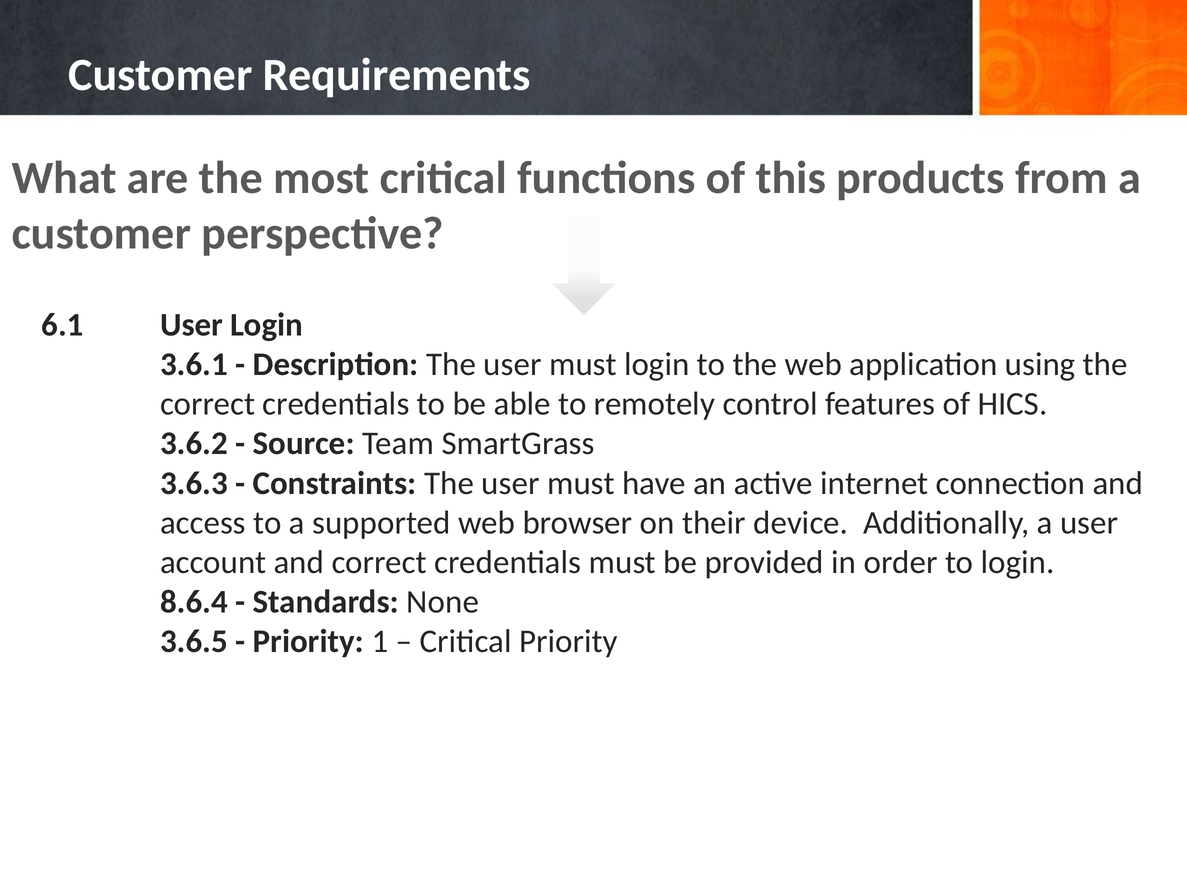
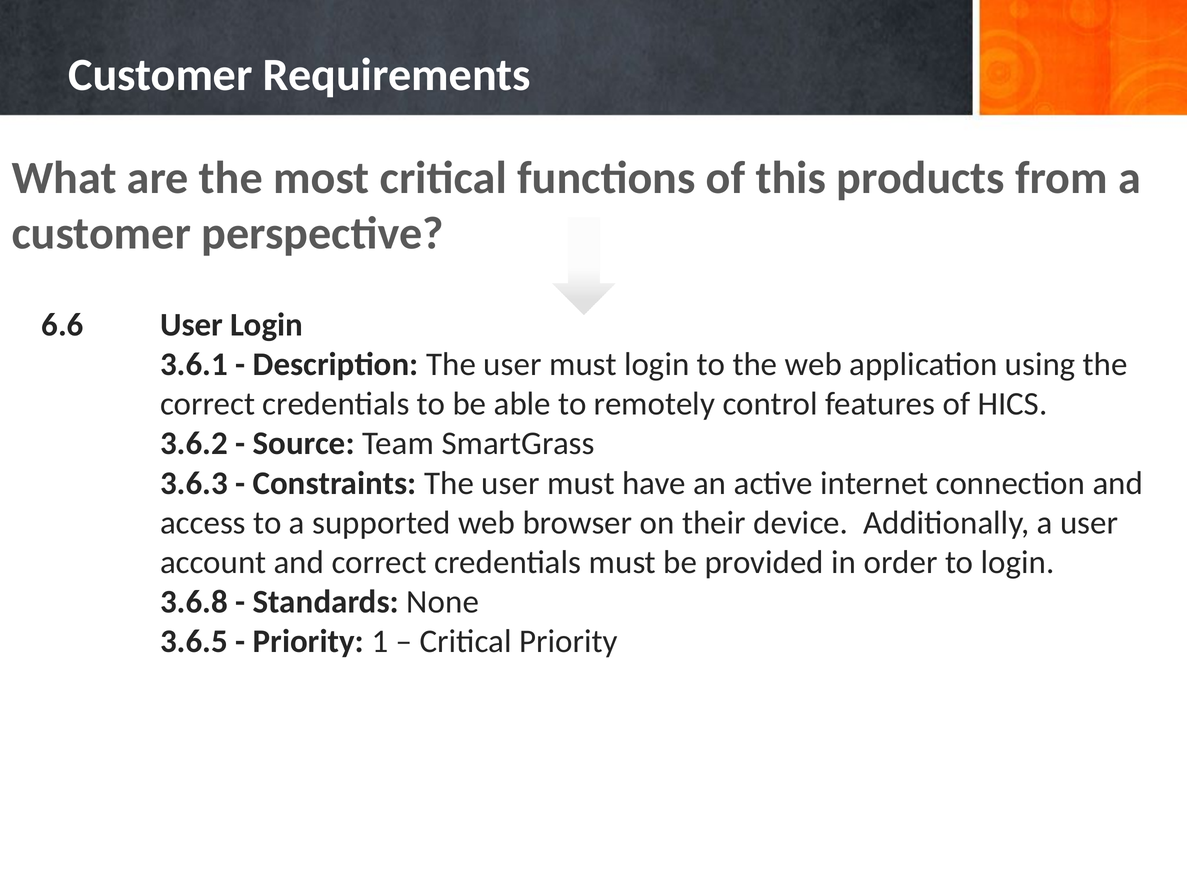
6.1: 6.1 -> 6.6
8.6.4: 8.6.4 -> 3.6.8
